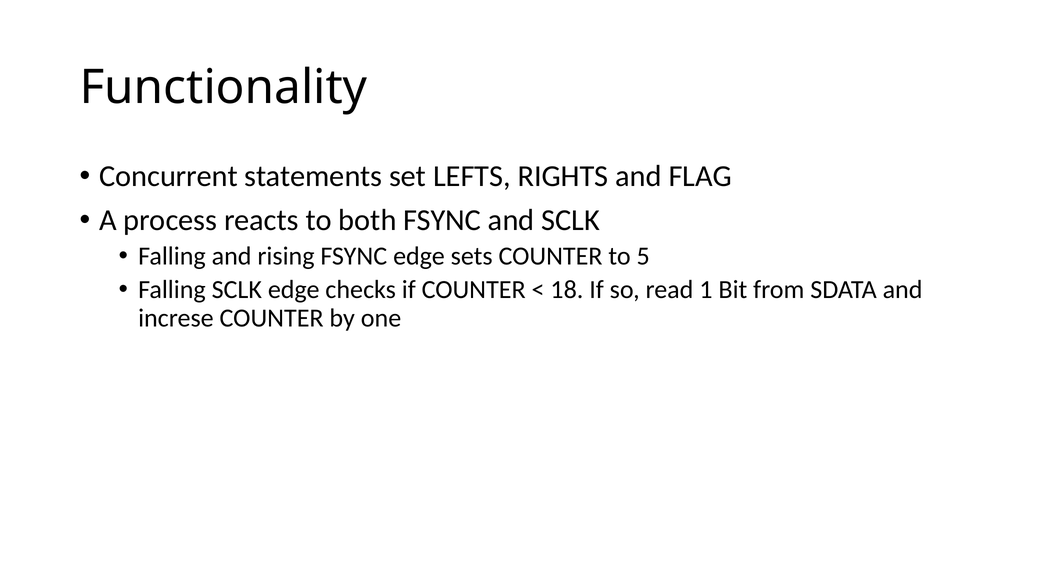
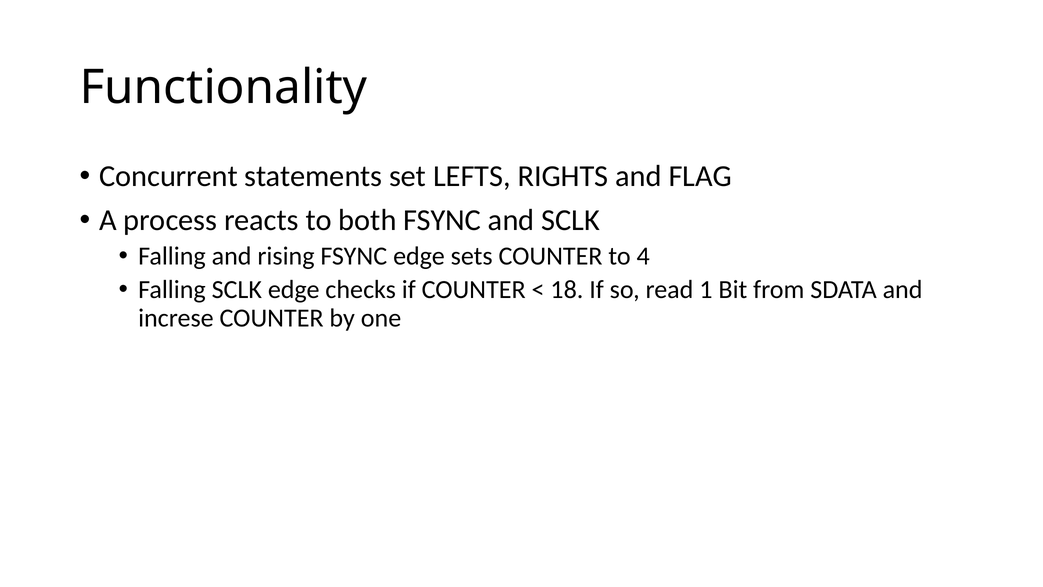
5: 5 -> 4
